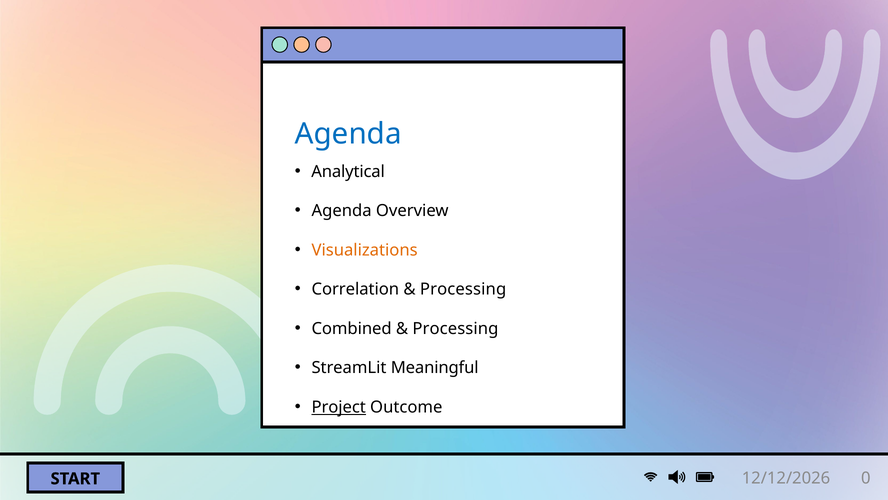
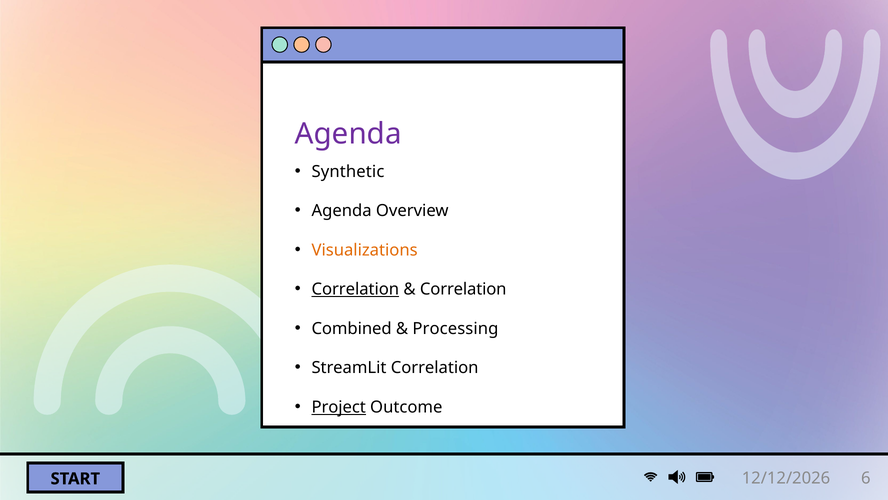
Agenda at (348, 134) colour: blue -> purple
Analytical: Analytical -> Synthetic
Correlation at (355, 289) underline: none -> present
Processing at (463, 289): Processing -> Correlation
StreamLit Meaningful: Meaningful -> Correlation
0: 0 -> 6
